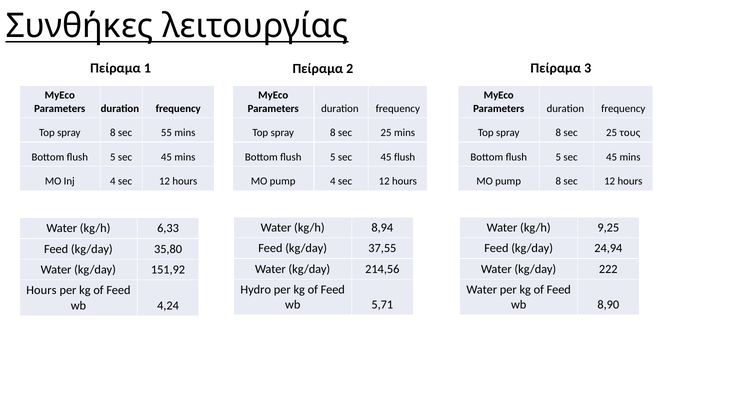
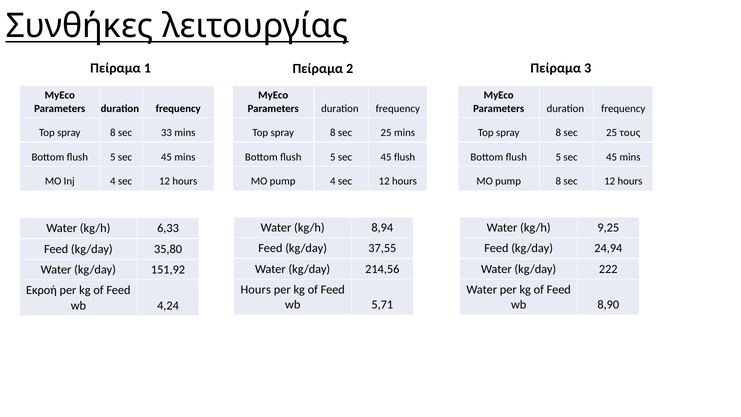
55: 55 -> 33
Hydro at (256, 290): Hydro -> Hours
Hours at (41, 290): Hours -> Εκροή
